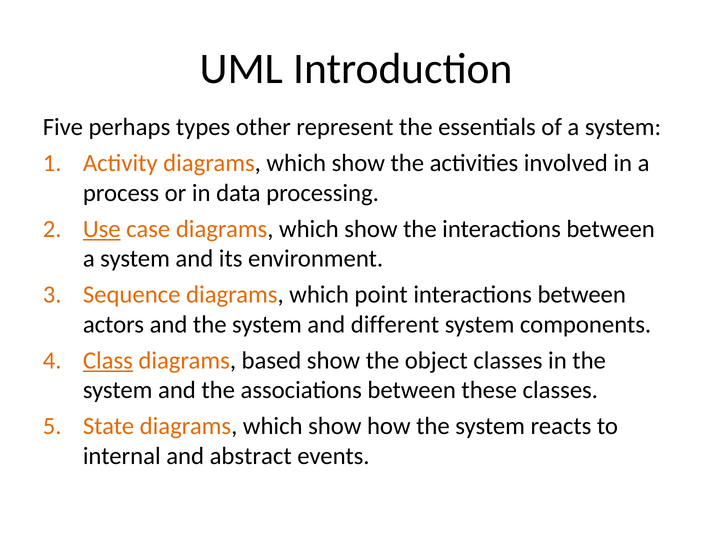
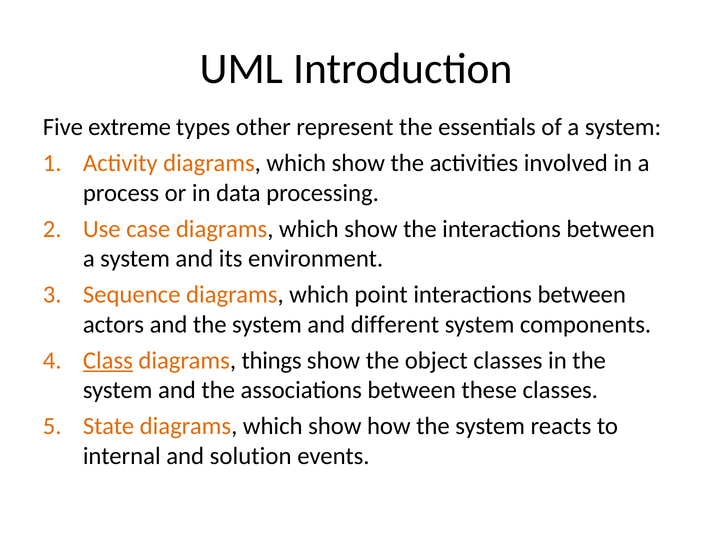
perhaps: perhaps -> extreme
Use underline: present -> none
based: based -> things
abstract: abstract -> solution
